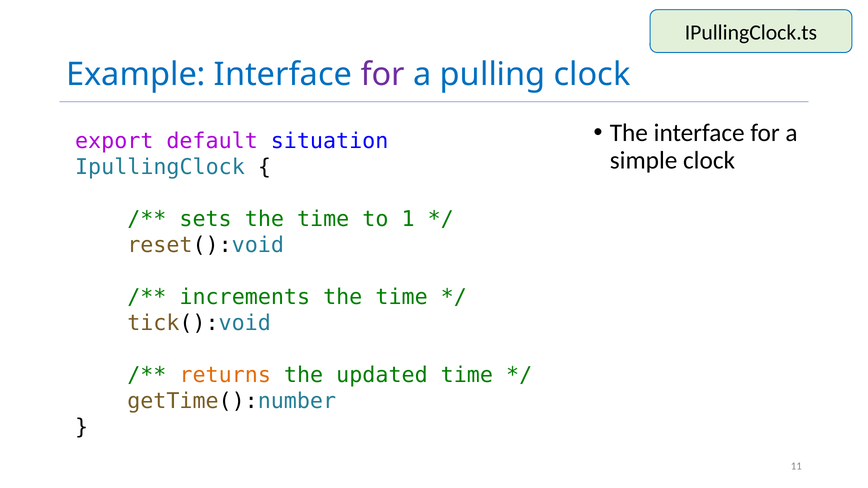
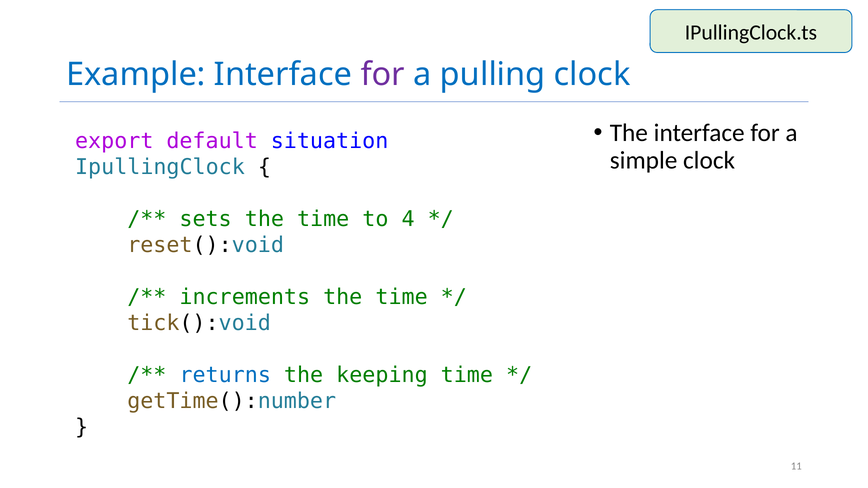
1: 1 -> 4
returns colour: orange -> blue
updated: updated -> keeping
